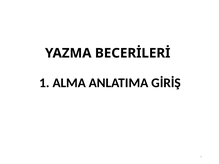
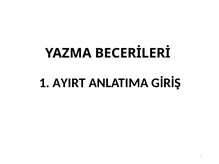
ALMA: ALMA -> AYIRT
